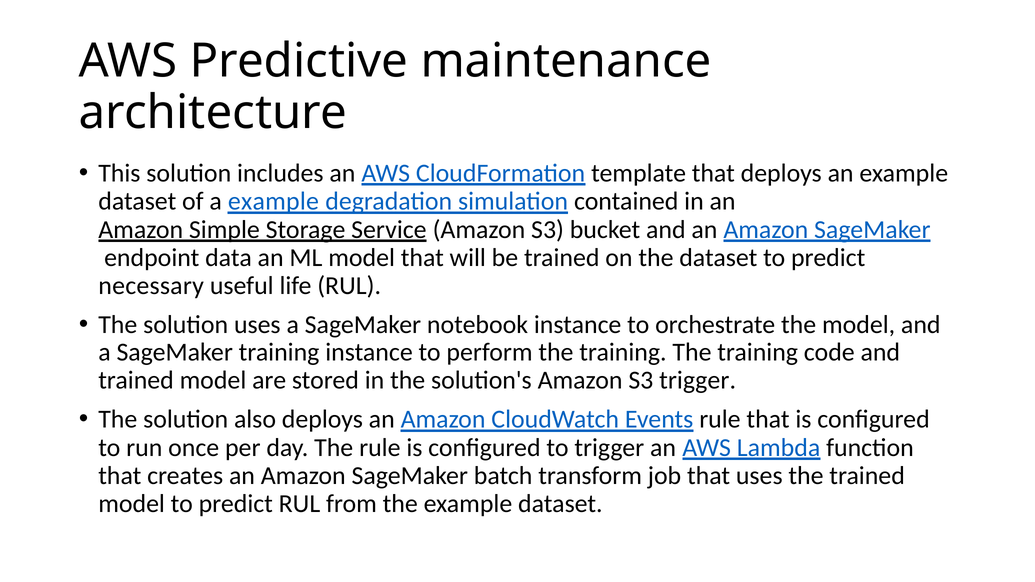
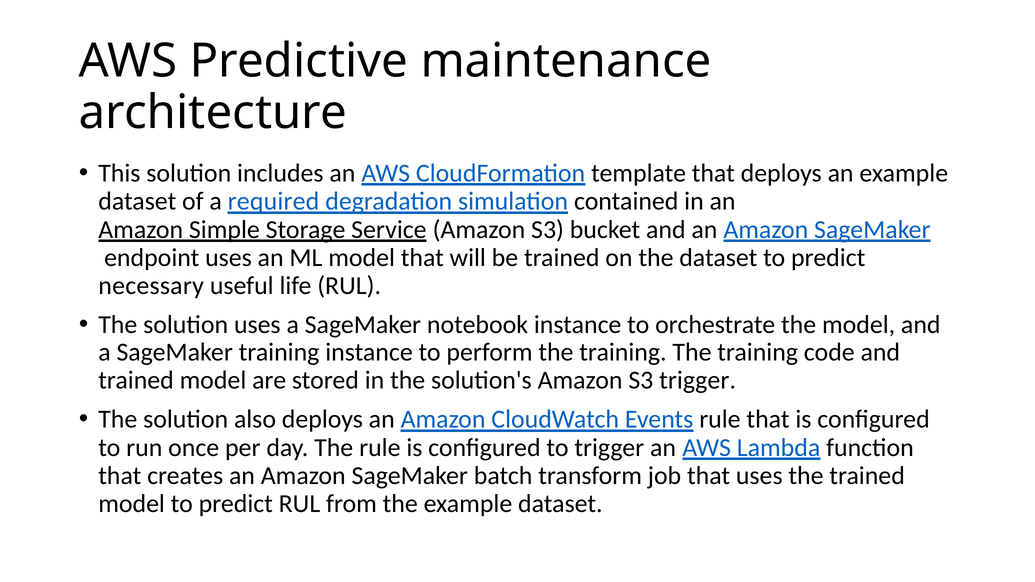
a example: example -> required
endpoint data: data -> uses
